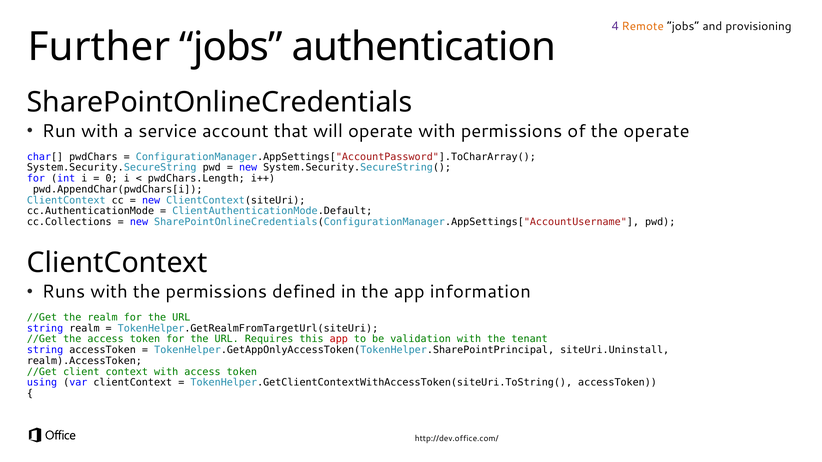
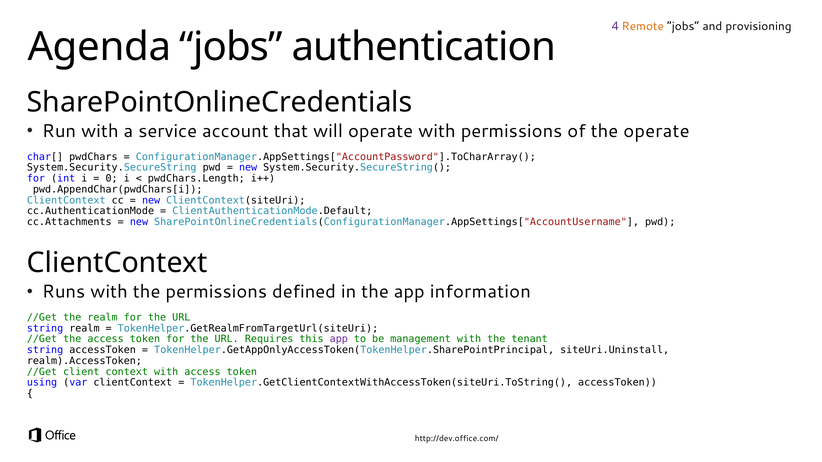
Further: Further -> Agenda
cc.Collections: cc.Collections -> cc.Attachments
app at (339, 339) colour: red -> purple
validation: validation -> management
